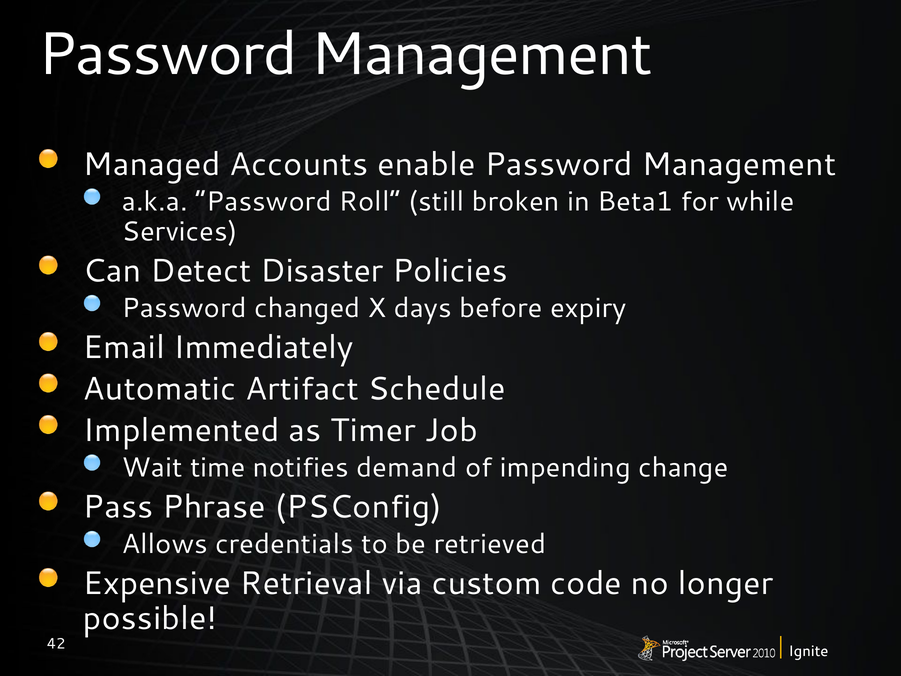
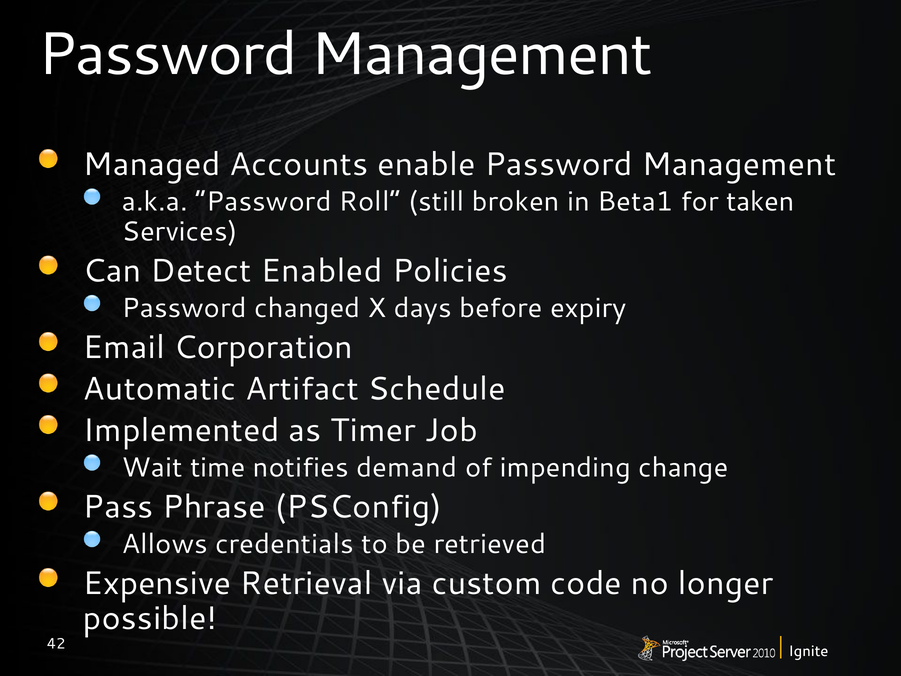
while: while -> taken
Disaster: Disaster -> Enabled
Immediately: Immediately -> Corporation
